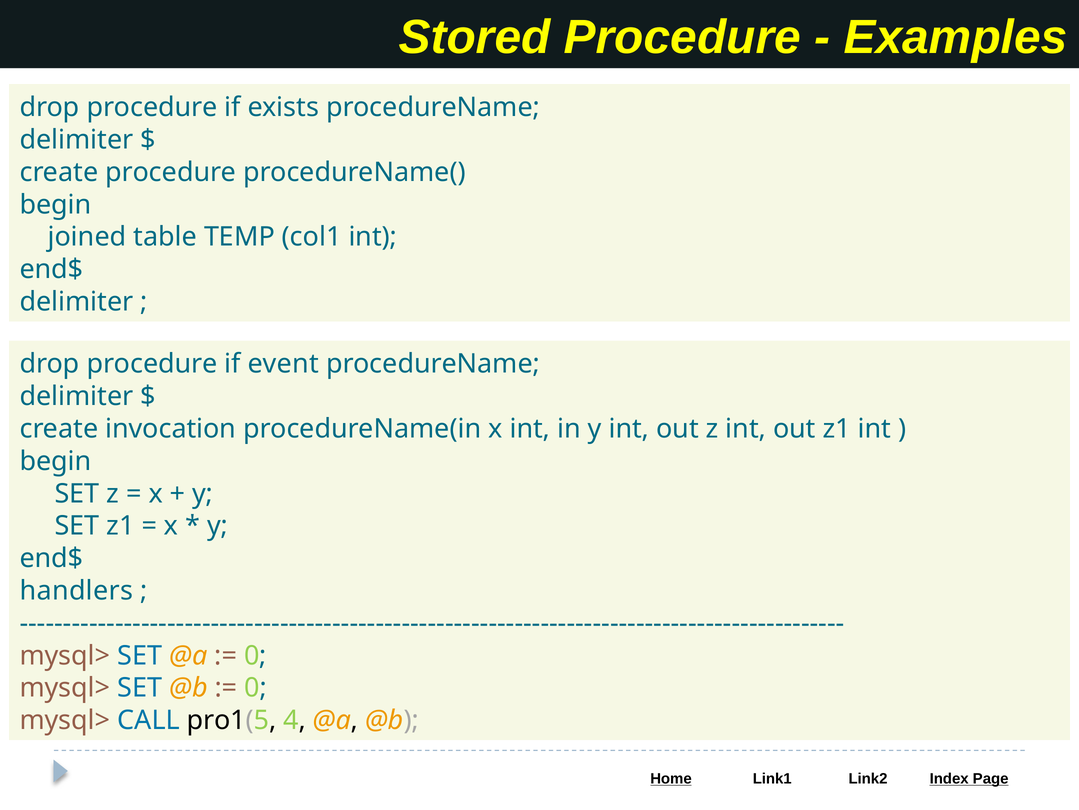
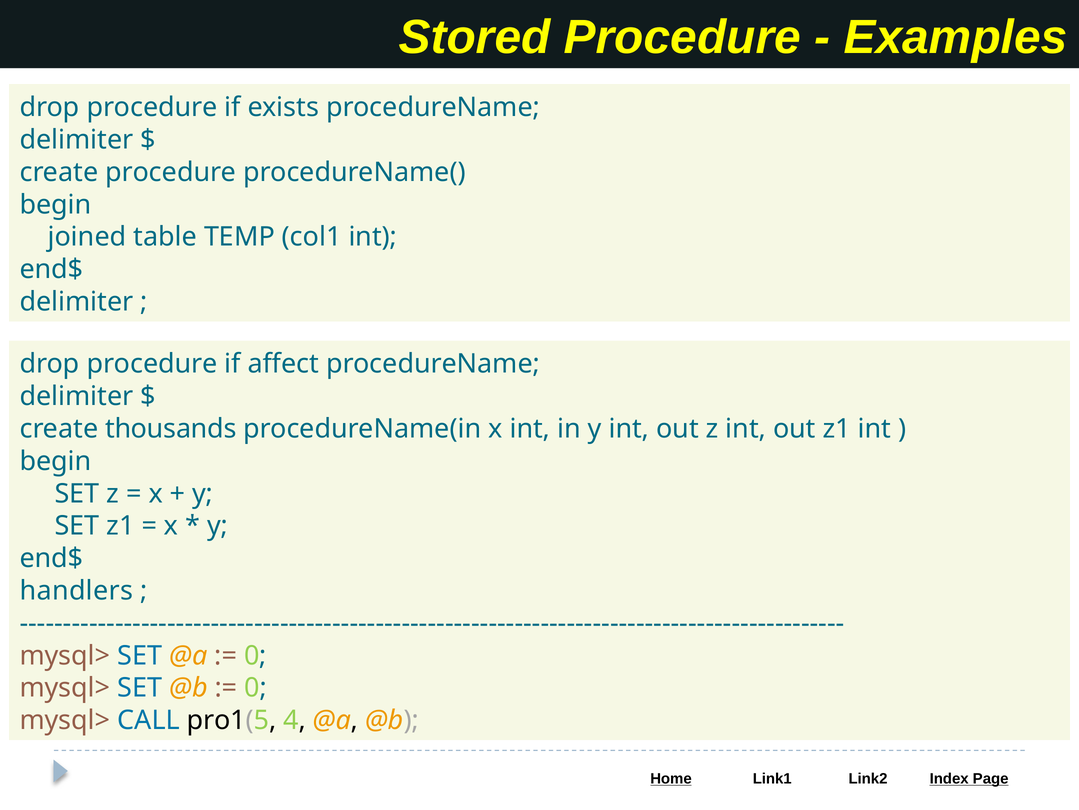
event: event -> affect
invocation: invocation -> thousands
